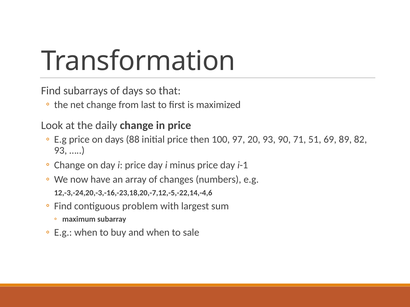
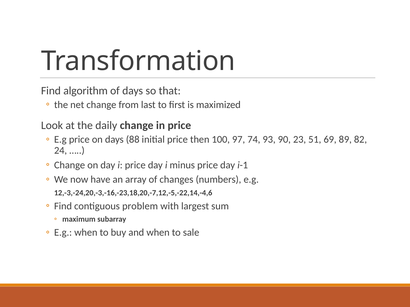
subarrays: subarrays -> algorithm
20: 20 -> 74
71: 71 -> 23
93 at (61, 151): 93 -> 24
